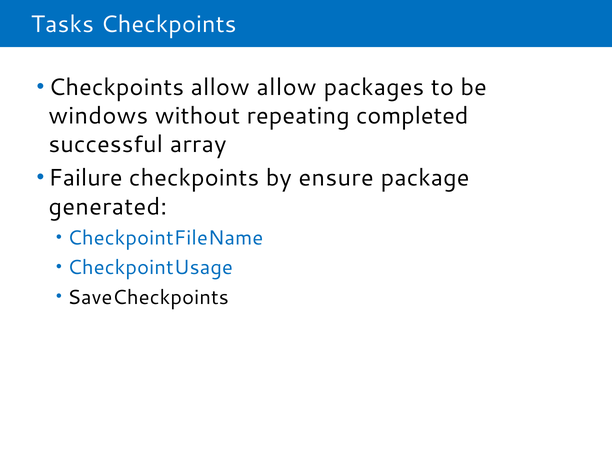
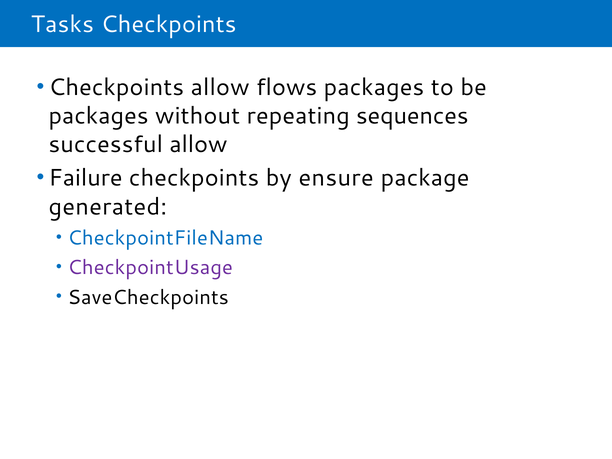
allow allow: allow -> flows
windows at (98, 116): windows -> packages
completed: completed -> sequences
successful array: array -> allow
CheckpointUsage colour: blue -> purple
